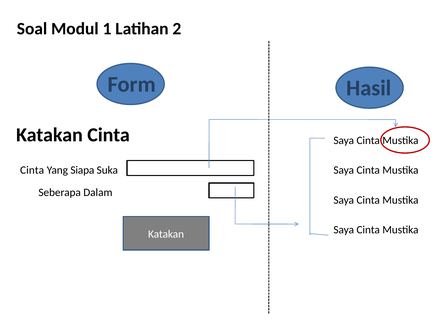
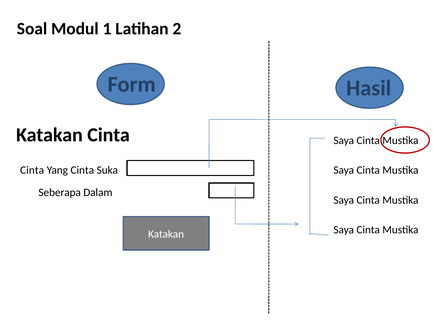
Yang Siapa: Siapa -> Cinta
